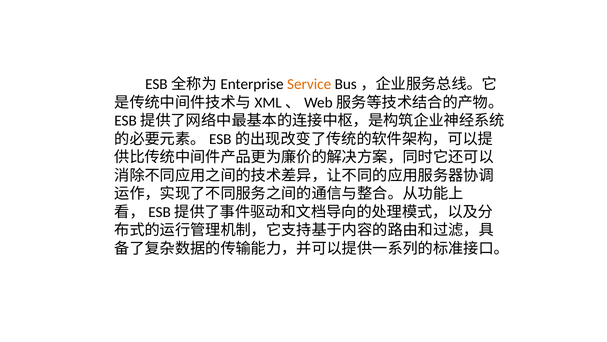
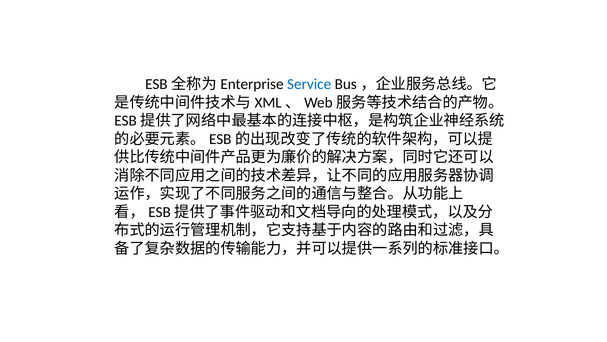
Service colour: orange -> blue
